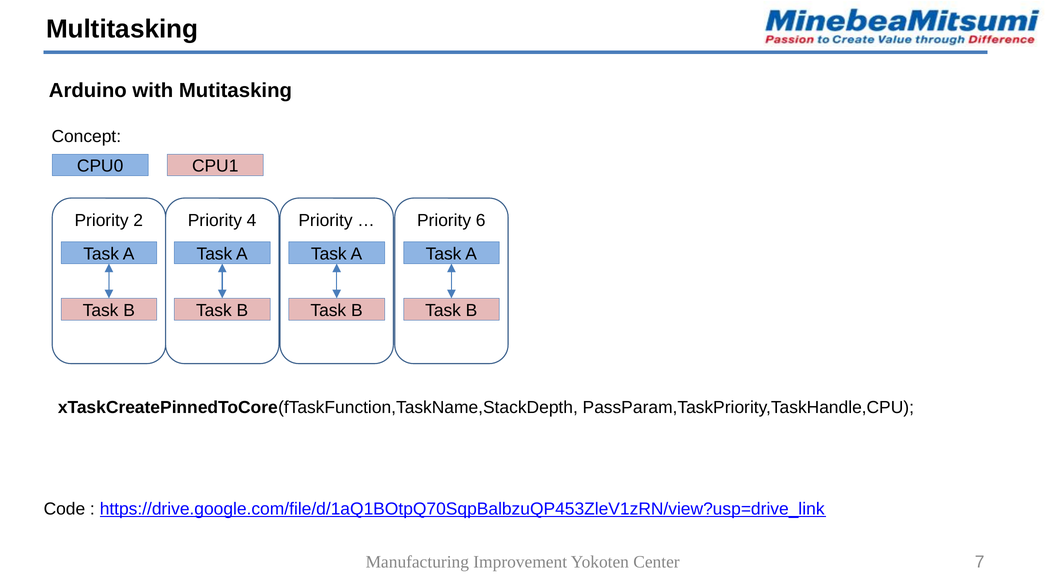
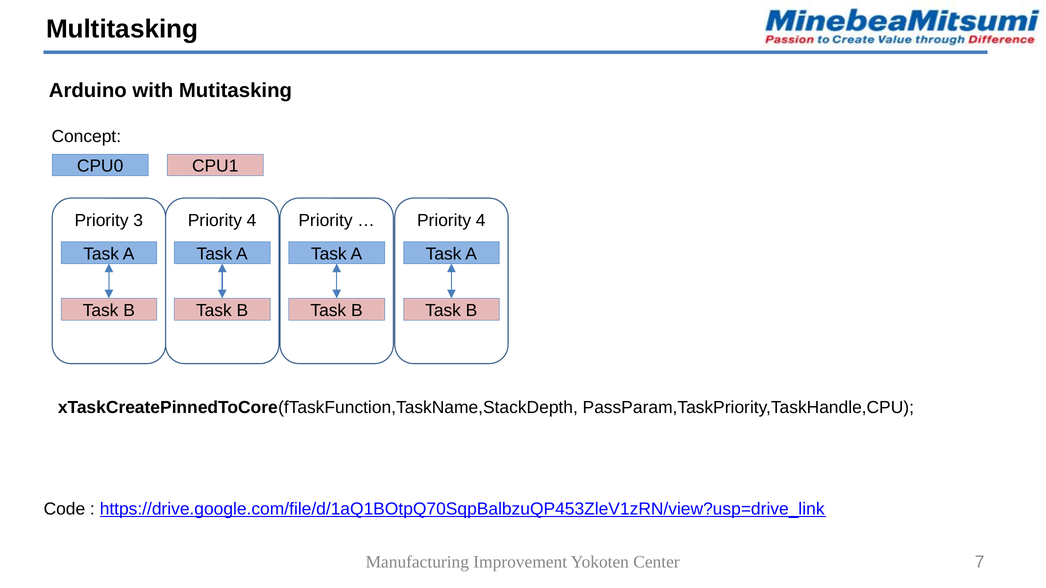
2: 2 -> 3
6 at (481, 221): 6 -> 4
